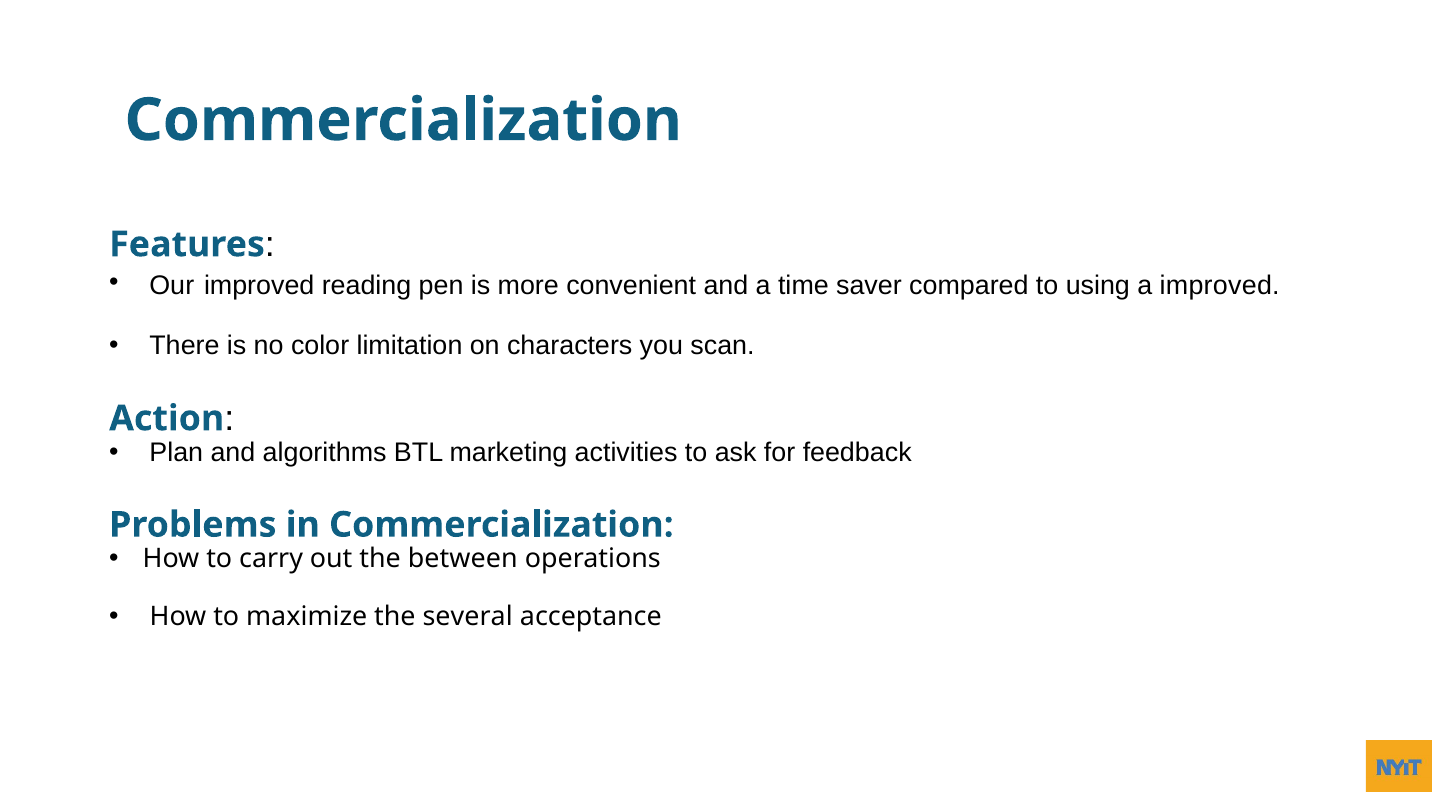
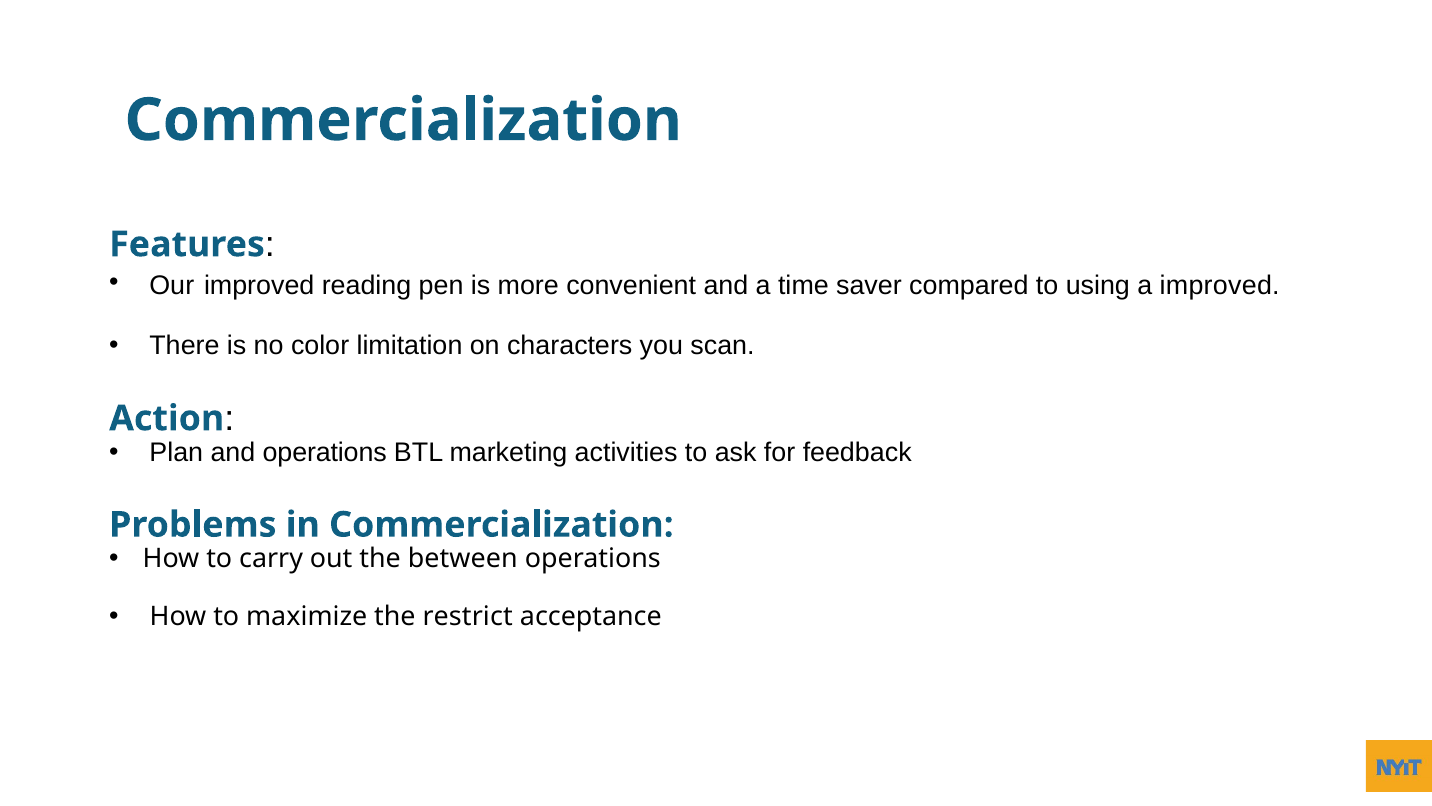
and algorithms: algorithms -> operations
several: several -> restrict
